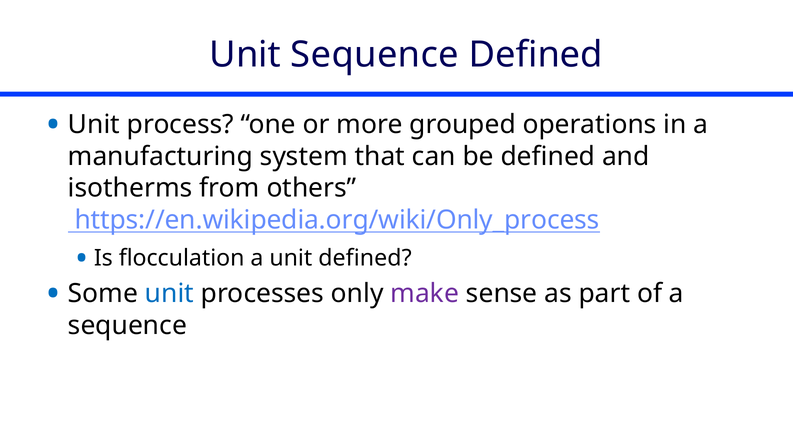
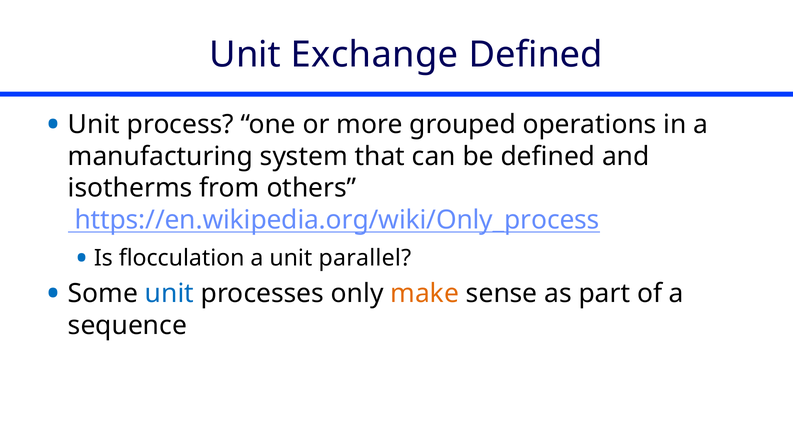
Unit Sequence: Sequence -> Exchange
unit defined: defined -> parallel
make colour: purple -> orange
